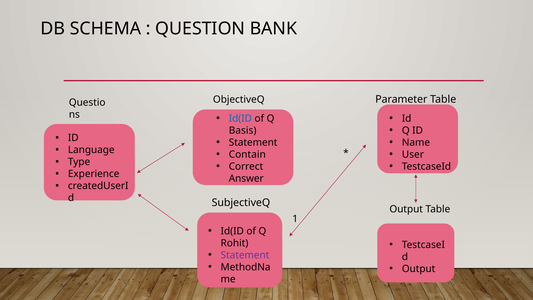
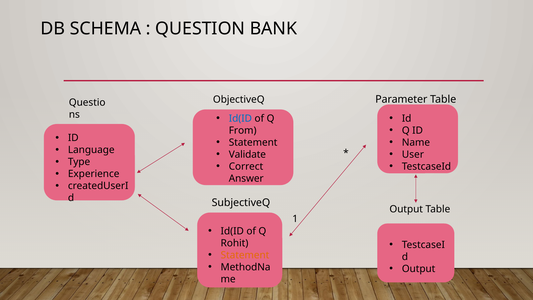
Basis: Basis -> From
Contain: Contain -> Validate
Statement at (245, 255) colour: purple -> orange
